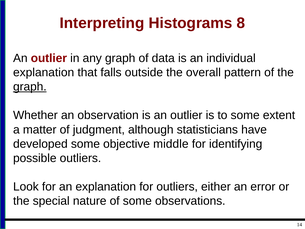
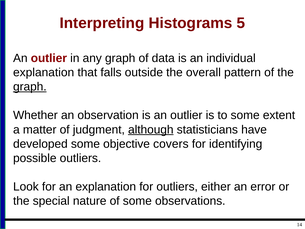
8: 8 -> 5
although underline: none -> present
middle: middle -> covers
